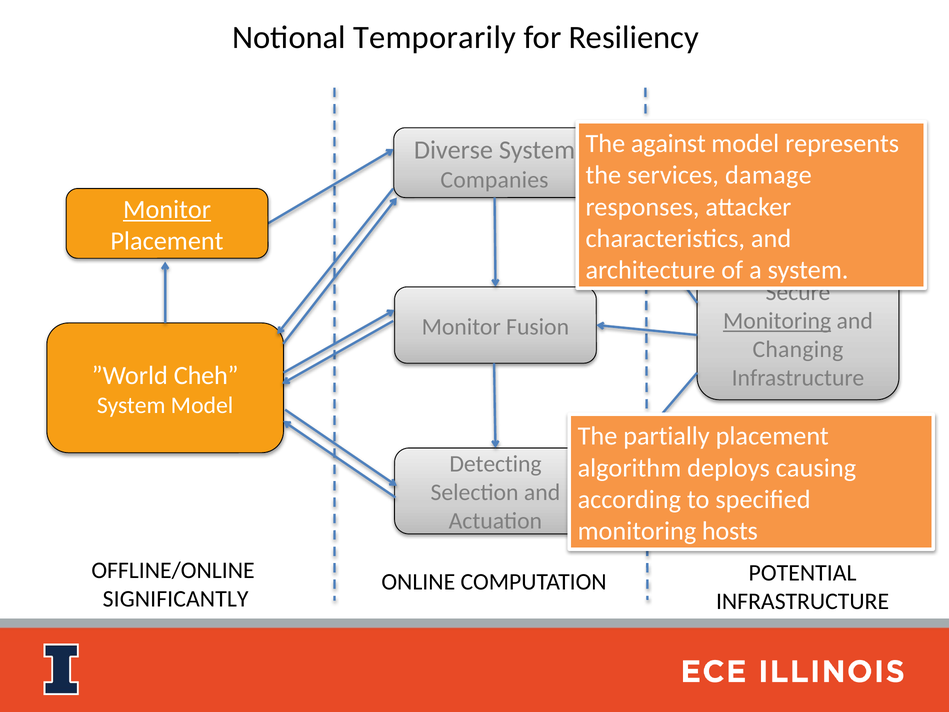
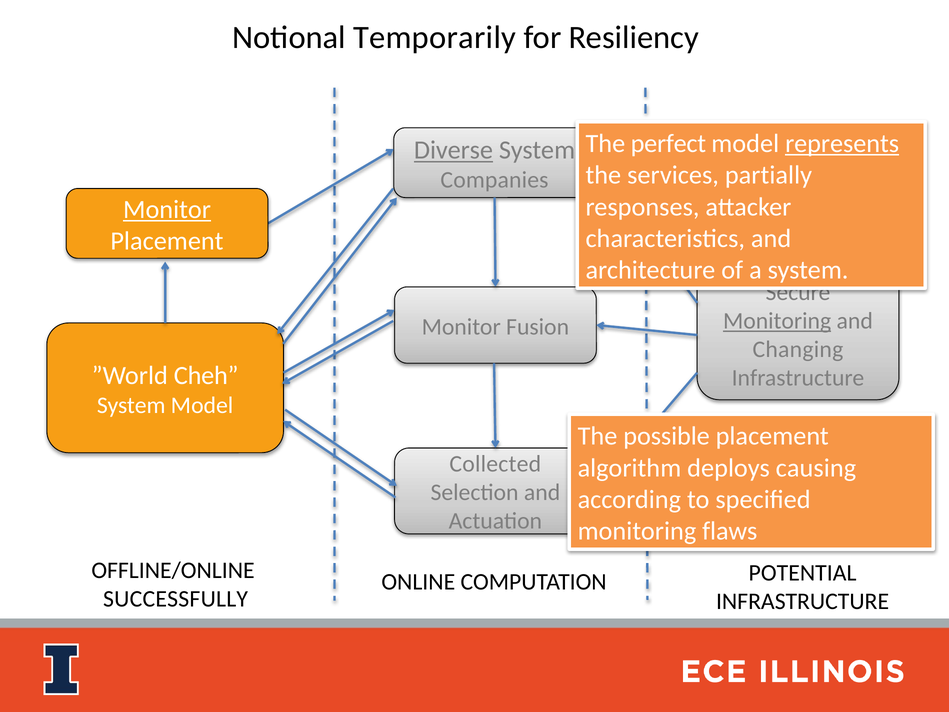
against: against -> perfect
represents underline: none -> present
Diverse underline: none -> present
damage: damage -> partially
partially: partially -> possible
Detecting: Detecting -> Collected
hosts: hosts -> flaws
SIGNIFICANTLY: SIGNIFICANTLY -> SUCCESSFULLY
